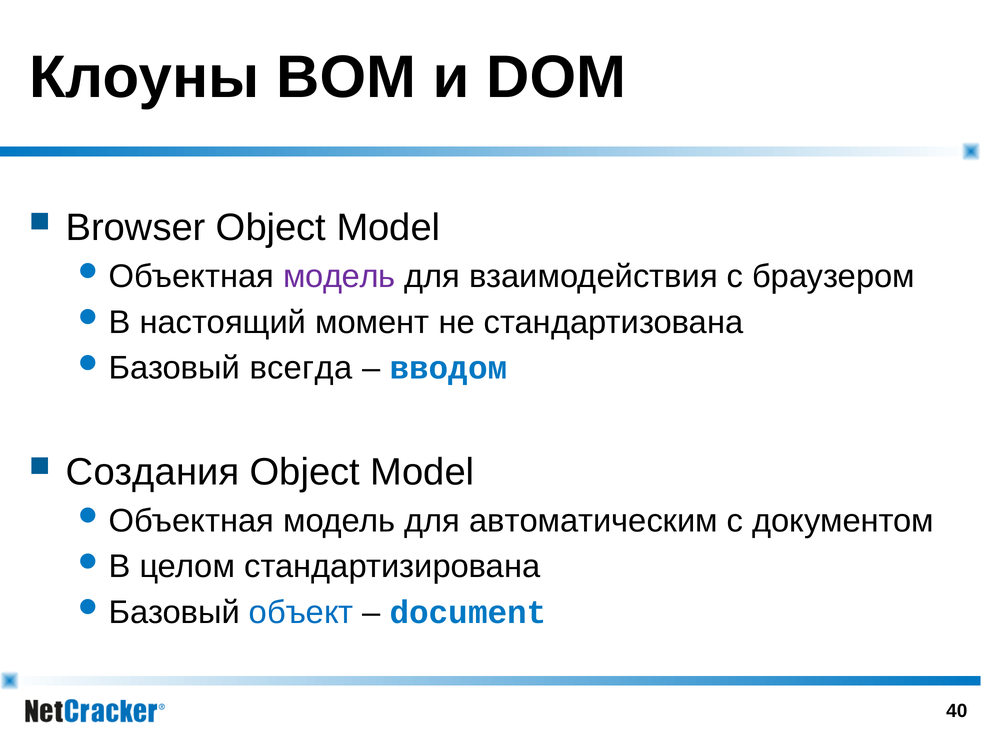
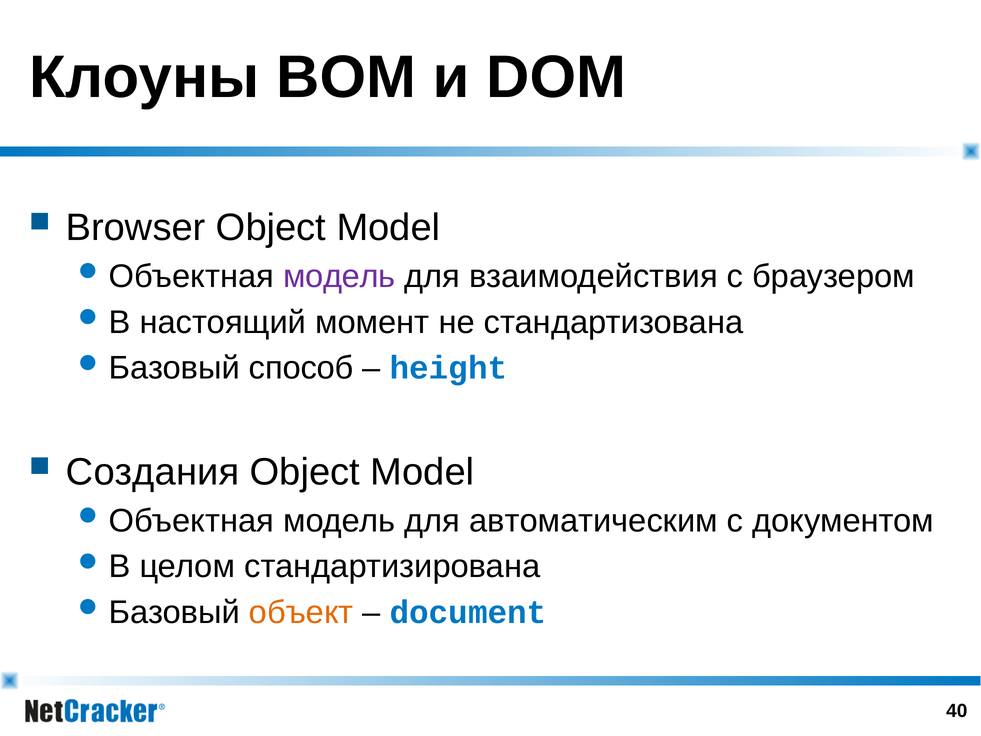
всегда: всегда -> способ
вводом: вводом -> height
объект colour: blue -> orange
